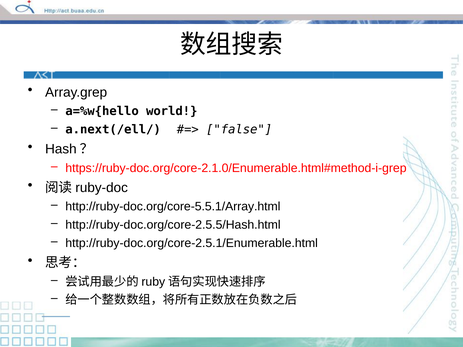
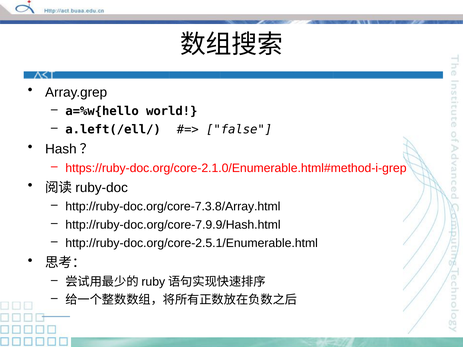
a.next(/ell/: a.next(/ell/ -> a.left(/ell/
http://ruby-doc.org/core-5.5.1/Array.html: http://ruby-doc.org/core-5.5.1/Array.html -> http://ruby-doc.org/core-7.3.8/Array.html
http://ruby-doc.org/core-2.5.5/Hash.html: http://ruby-doc.org/core-2.5.5/Hash.html -> http://ruby-doc.org/core-7.9.9/Hash.html
